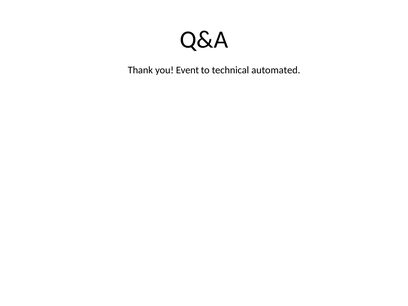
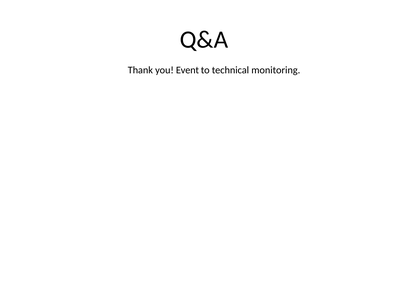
automated: automated -> monitoring
